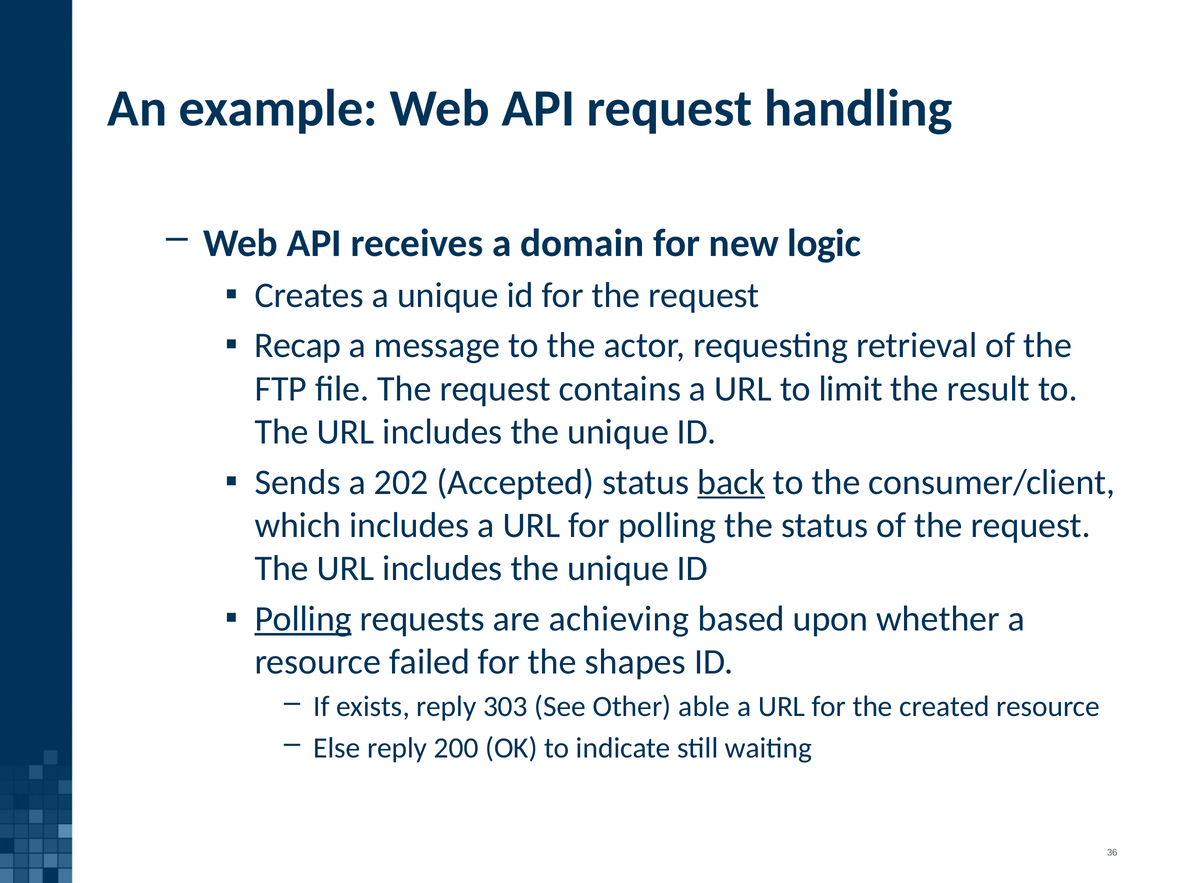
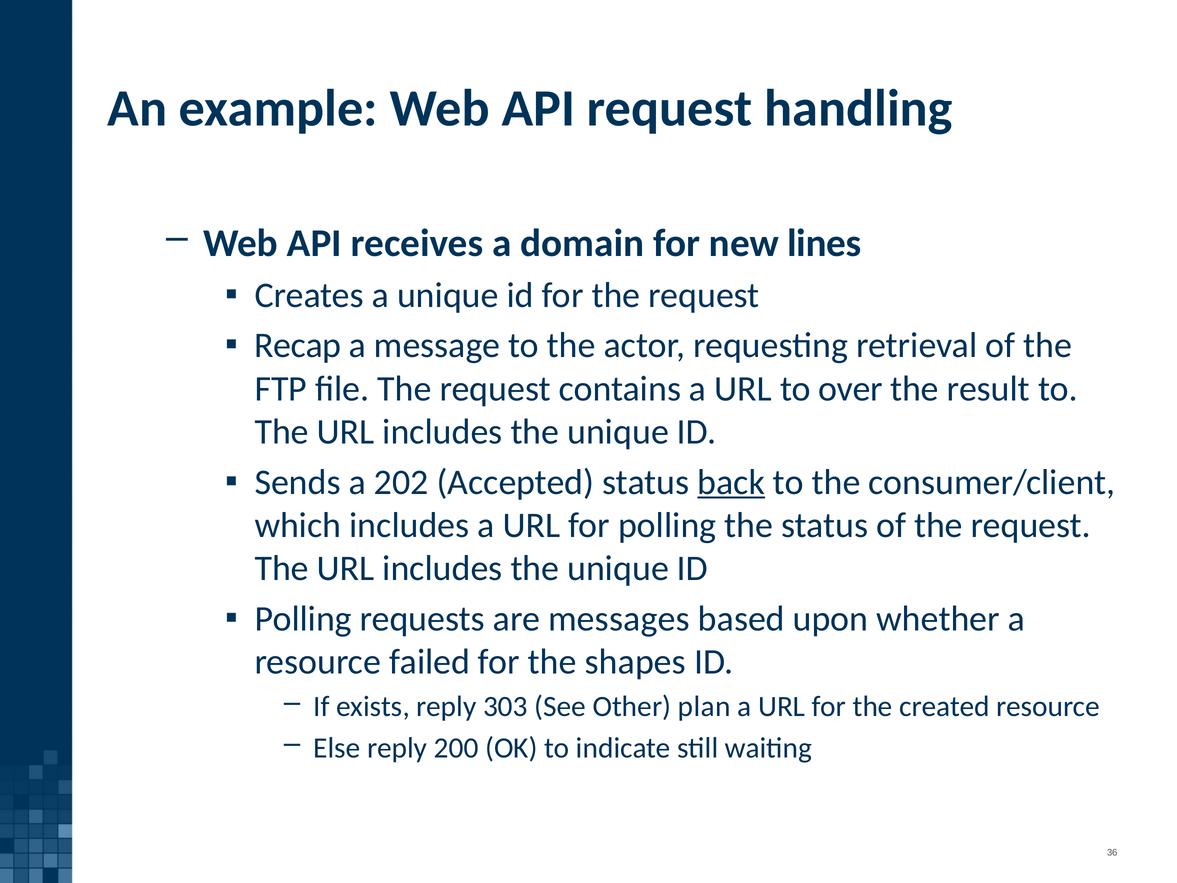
logic: logic -> lines
limit: limit -> over
Polling at (303, 619) underline: present -> none
achieving: achieving -> messages
able: able -> plan
